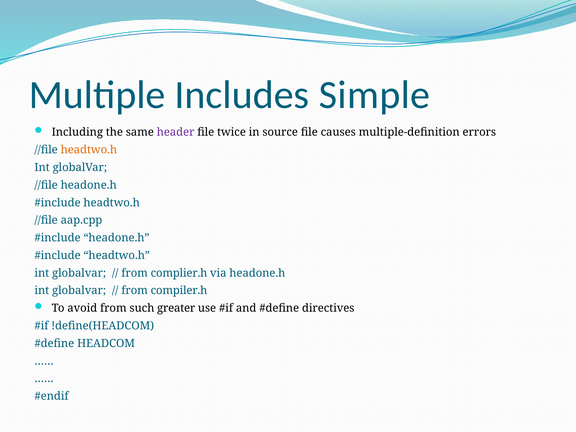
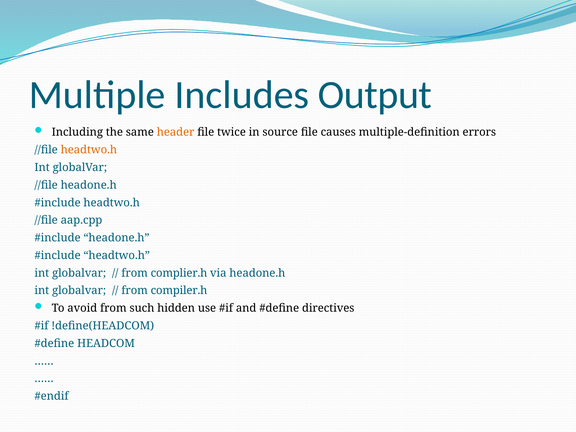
Simple: Simple -> Output
header colour: purple -> orange
greater: greater -> hidden
